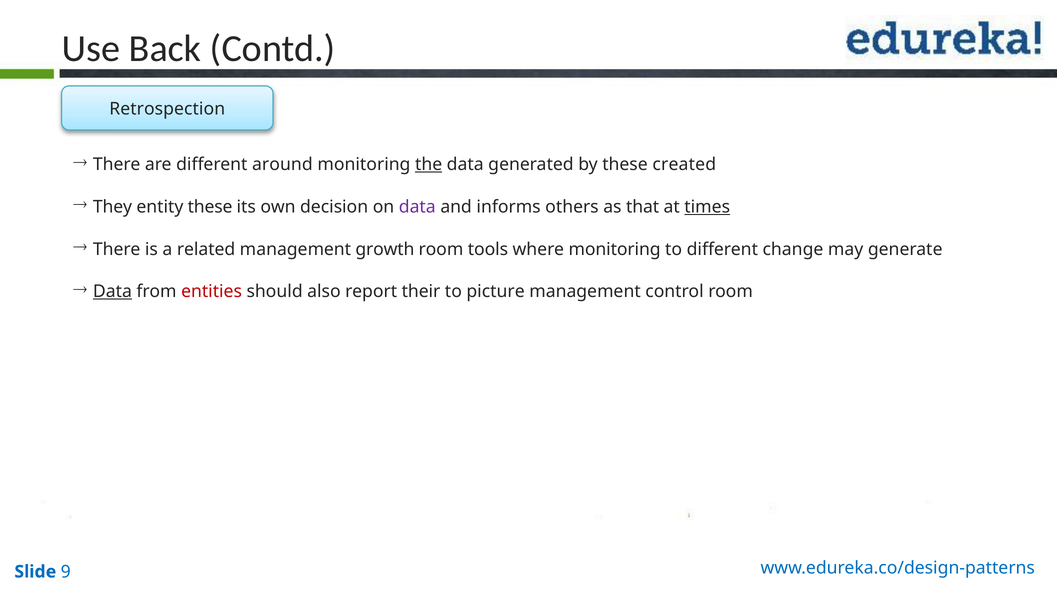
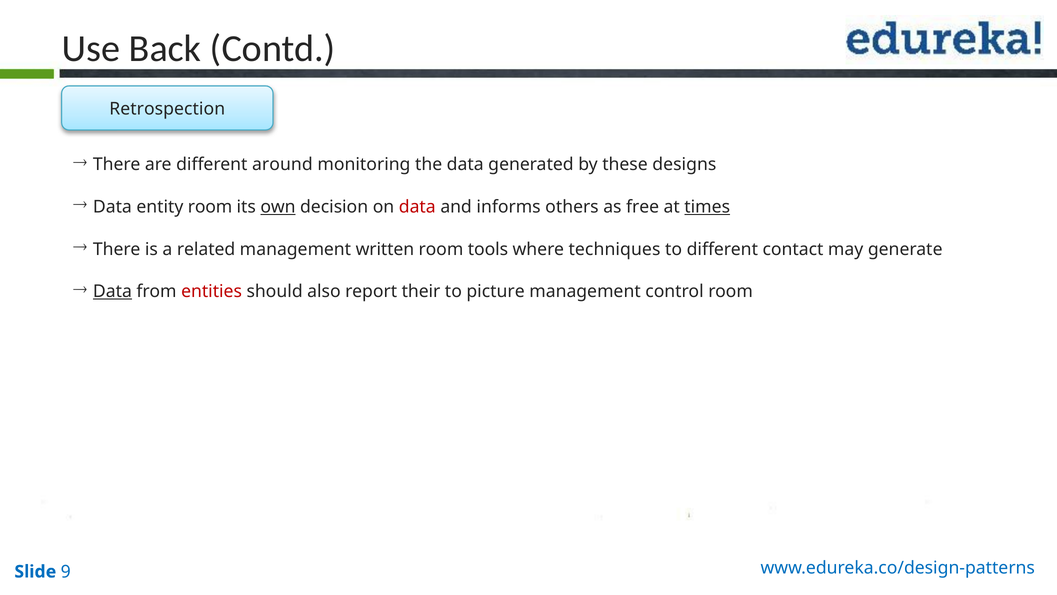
the underline: present -> none
created: created -> designs
They at (112, 207): They -> Data
entity these: these -> room
own underline: none -> present
data at (417, 207) colour: purple -> red
that: that -> free
growth: growth -> written
where monitoring: monitoring -> techniques
change: change -> contact
